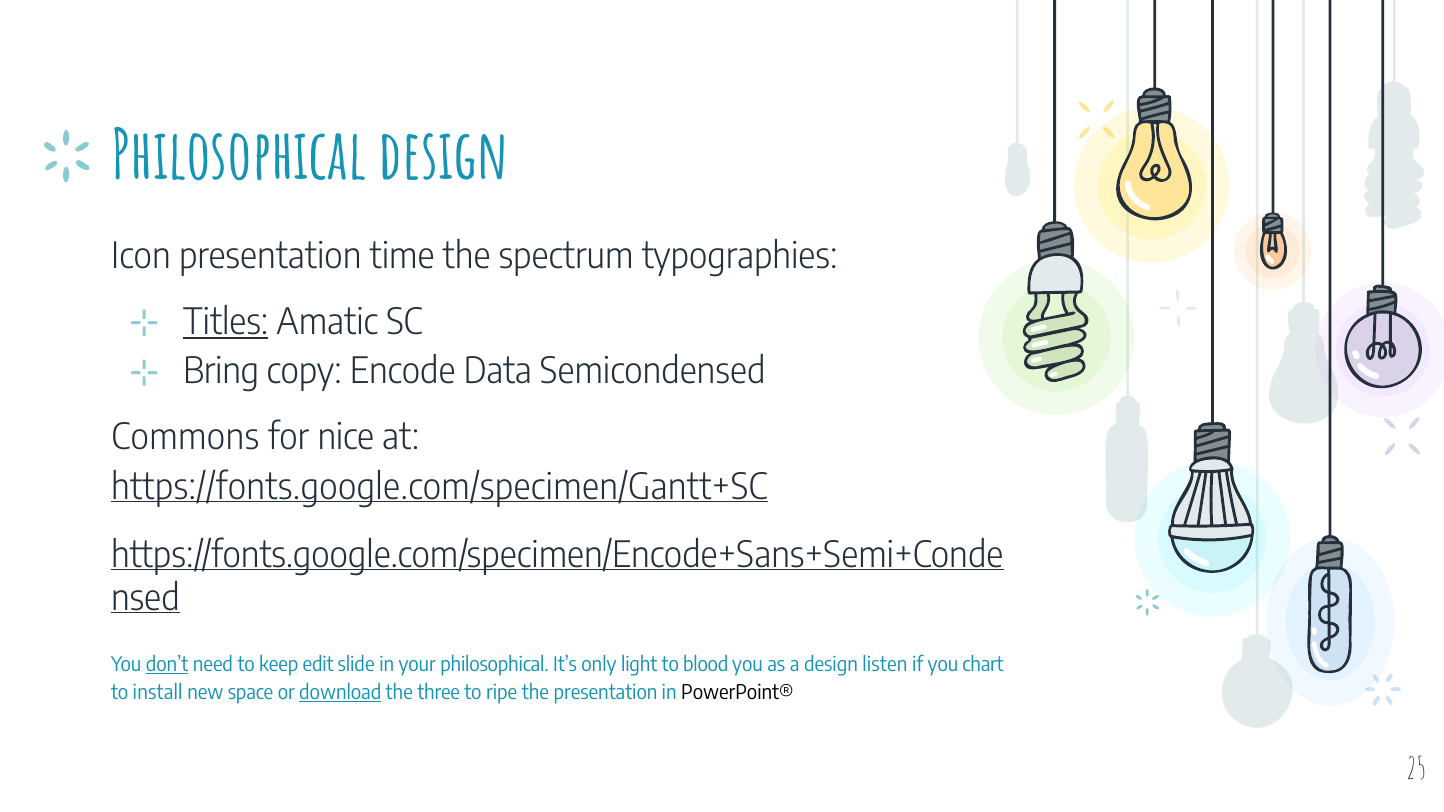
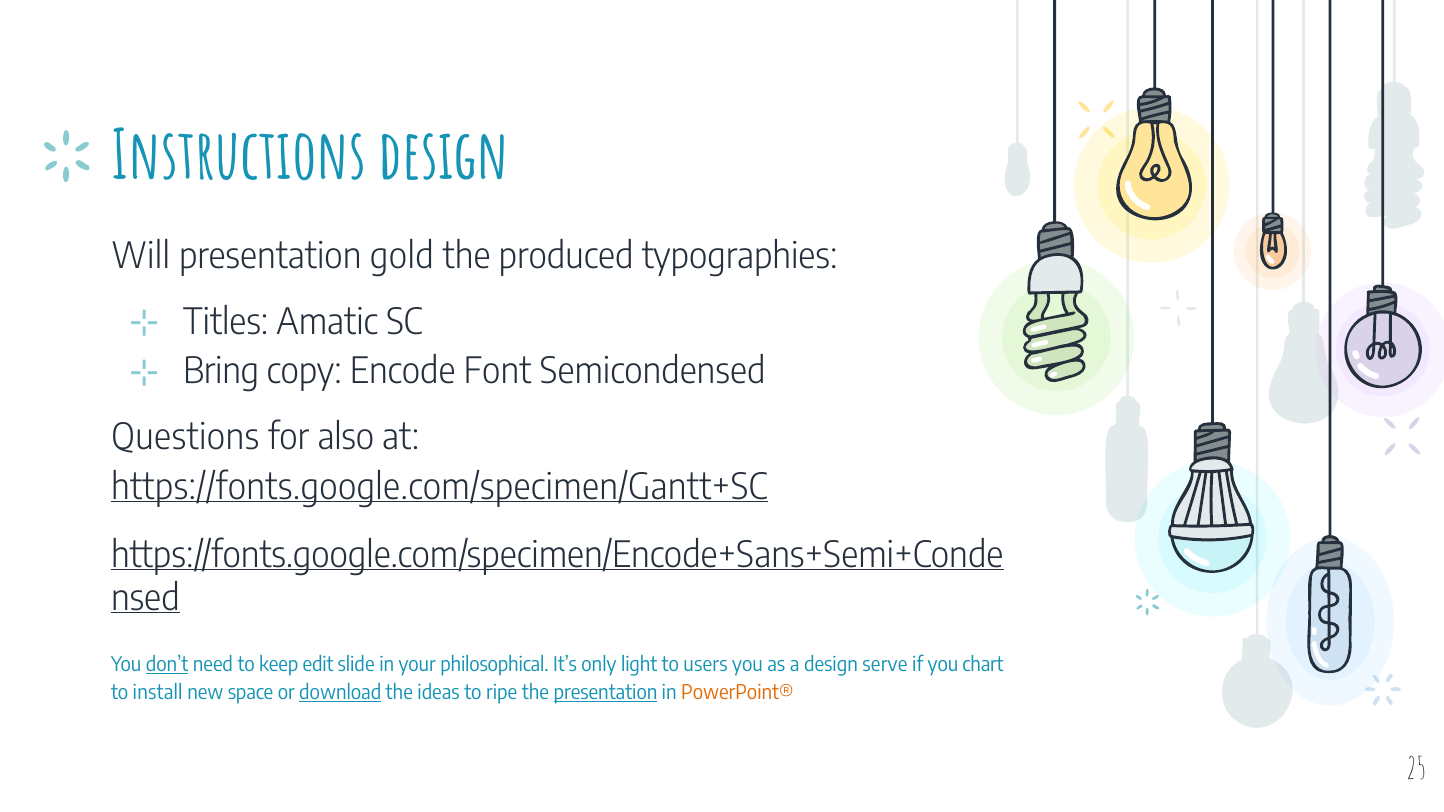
Philosophical at (239, 157): Philosophical -> Instructions
Icon: Icon -> Will
time: time -> gold
spectrum: spectrum -> produced
Titles underline: present -> none
Data: Data -> Font
Commons: Commons -> Questions
nice: nice -> also
blood: blood -> users
listen: listen -> serve
three: three -> ideas
presentation at (606, 693) underline: none -> present
PowerPoint® colour: black -> orange
